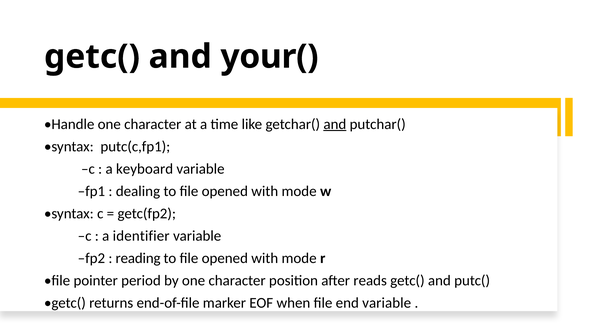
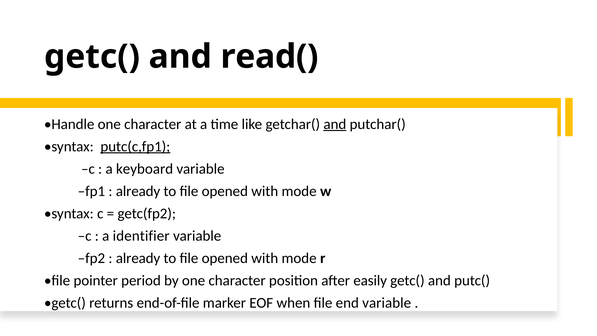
your(: your( -> read(
putc(c,fp1 underline: none -> present
dealing at (138, 191): dealing -> already
reading at (138, 258): reading -> already
reads: reads -> easily
